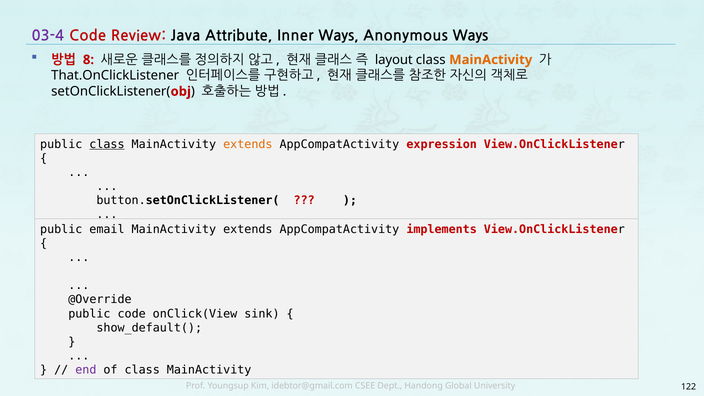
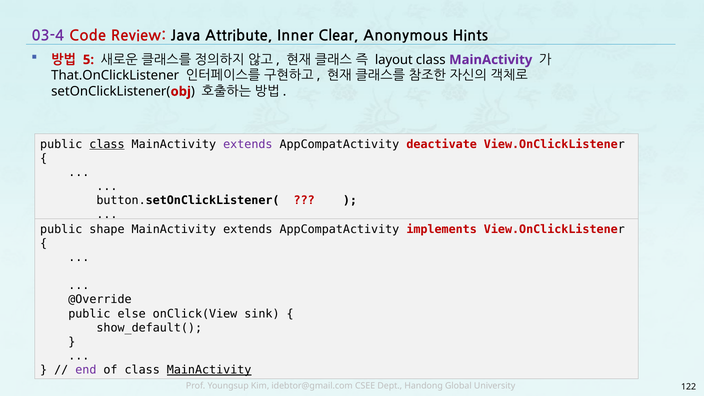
Inner Ways: Ways -> Clear
Anonymous Ways: Ways -> Hints
8: 8 -> 5
MainActivity at (491, 60) colour: orange -> purple
extends at (248, 144) colour: orange -> purple
expression: expression -> deactivate
email: email -> shape
public code: code -> else
MainActivity at (209, 370) underline: none -> present
